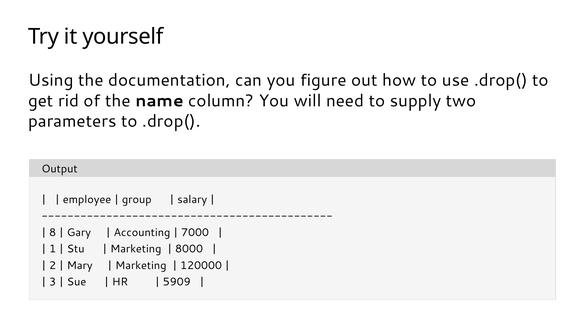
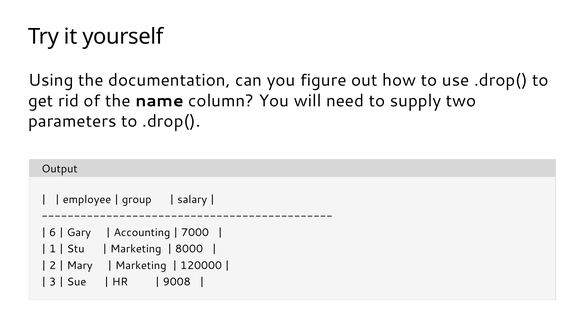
8: 8 -> 6
5909: 5909 -> 9008
